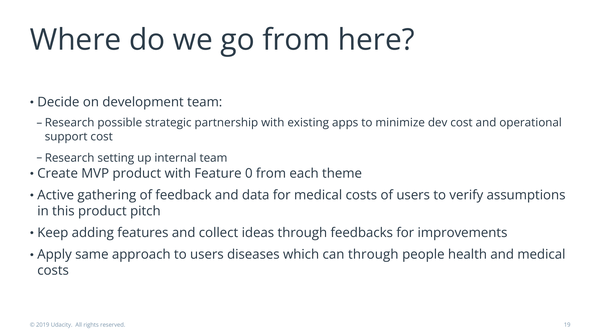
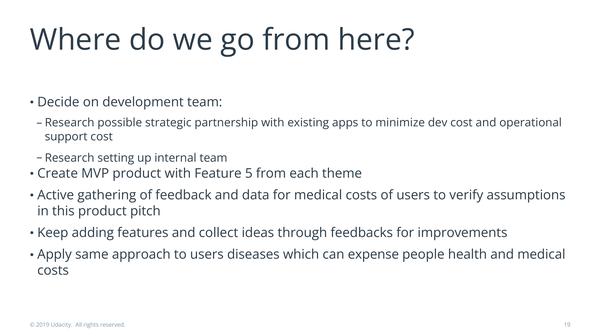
0: 0 -> 5
can through: through -> expense
